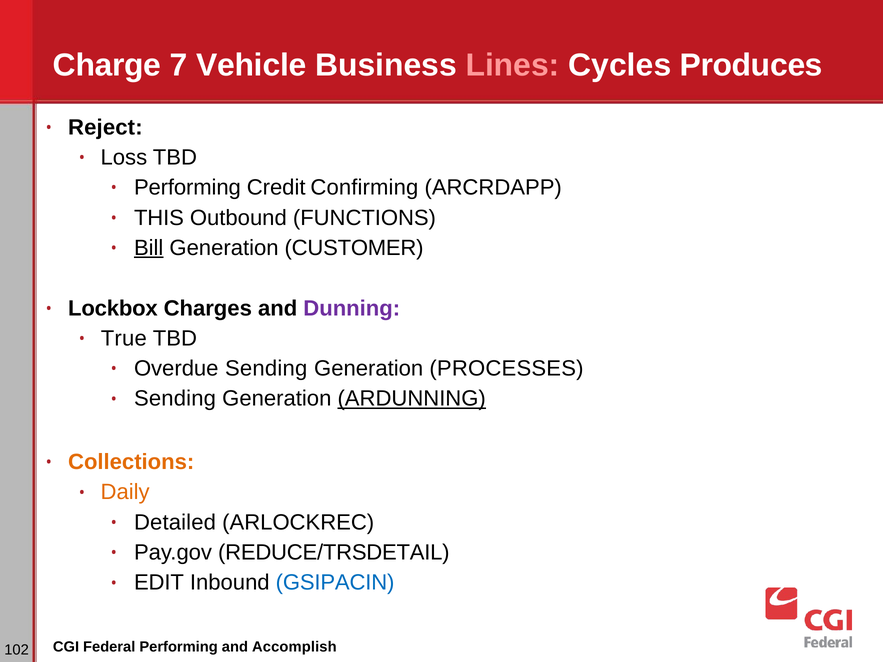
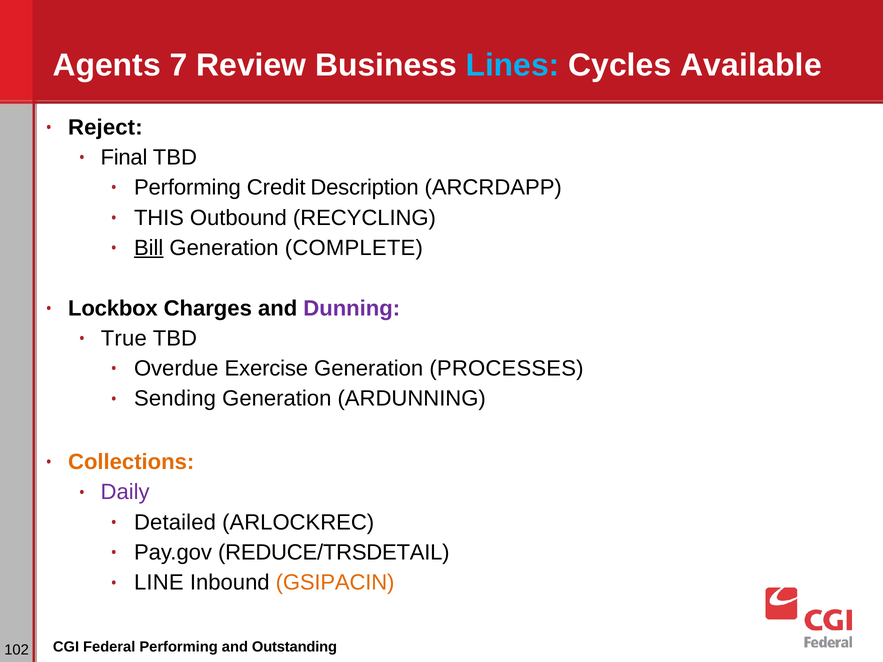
Charge: Charge -> Agents
Vehicle: Vehicle -> Review
Lines colour: pink -> light blue
Produces: Produces -> Available
Loss: Loss -> Final
Confirming: Confirming -> Description
FUNCTIONS: FUNCTIONS -> RECYCLING
CUSTOMER: CUSTOMER -> COMPLETE
Overdue Sending: Sending -> Exercise
ARDUNNING underline: present -> none
Daily colour: orange -> purple
EDIT: EDIT -> LINE
GSIPACIN colour: blue -> orange
Accomplish: Accomplish -> Outstanding
